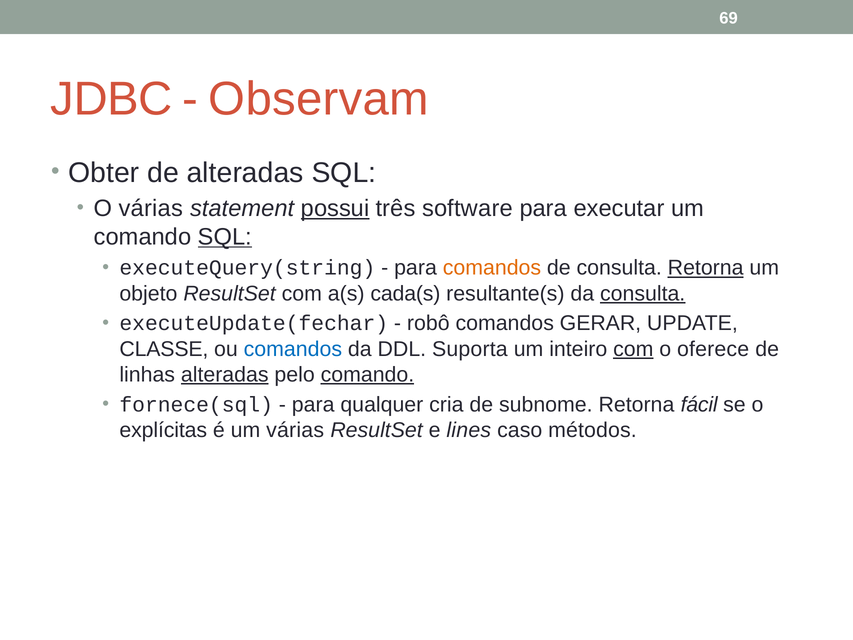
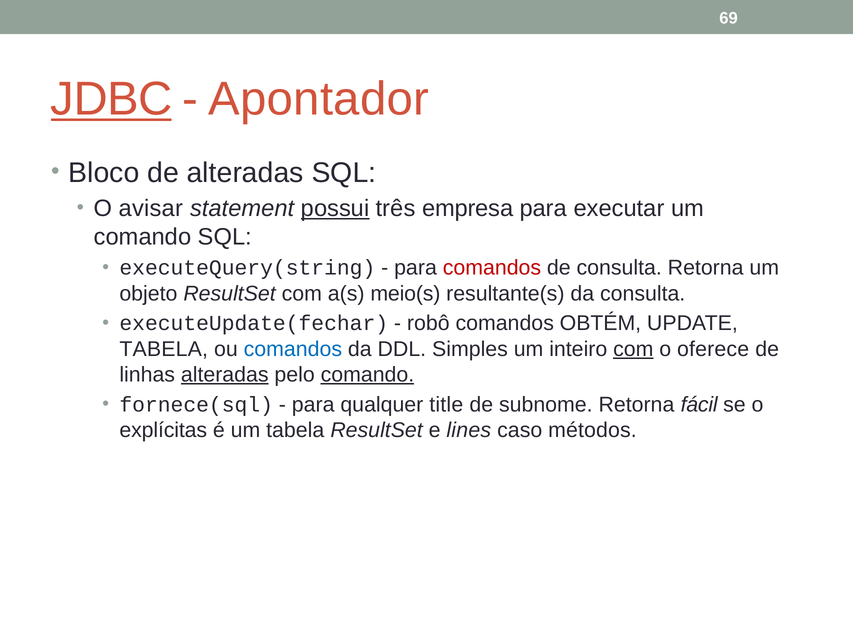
JDBC underline: none -> present
Observam: Observam -> Apontador
Obter: Obter -> Bloco
O várias: várias -> avisar
software: software -> empresa
SQL at (225, 237) underline: present -> none
comandos at (492, 268) colour: orange -> red
Retorna at (706, 268) underline: present -> none
cada(s: cada(s -> meio(s
consulta at (643, 293) underline: present -> none
GERAR: GERAR -> OBTÉM
CLASSE at (164, 349): CLASSE -> TABELA
Suporta: Suporta -> Simples
cria: cria -> title
um várias: várias -> tabela
